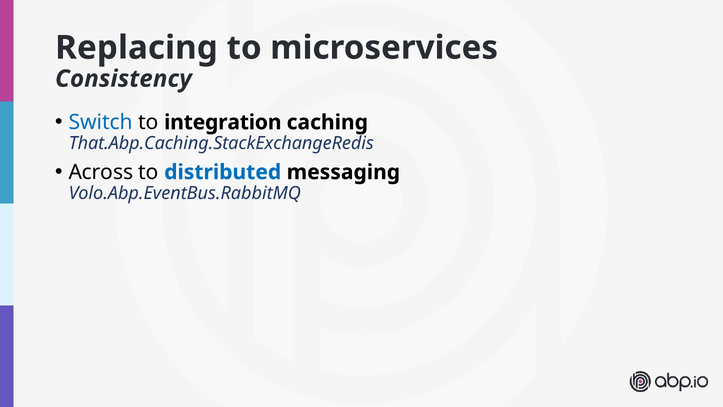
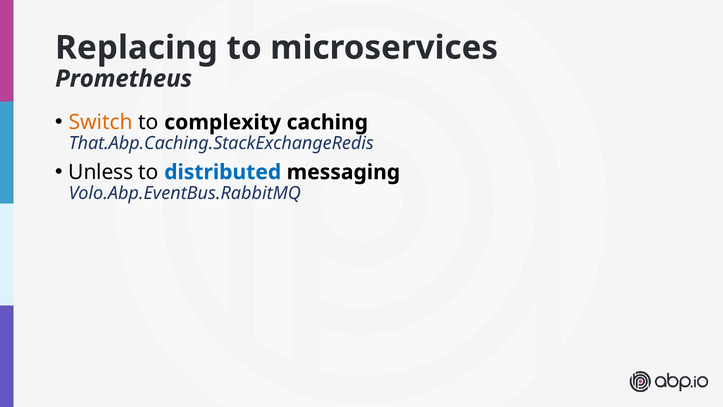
Consistency: Consistency -> Prometheus
Switch colour: blue -> orange
integration: integration -> complexity
Across: Across -> Unless
